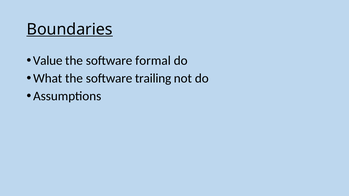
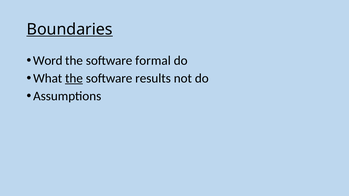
Value: Value -> Word
the at (74, 78) underline: none -> present
trailing: trailing -> results
